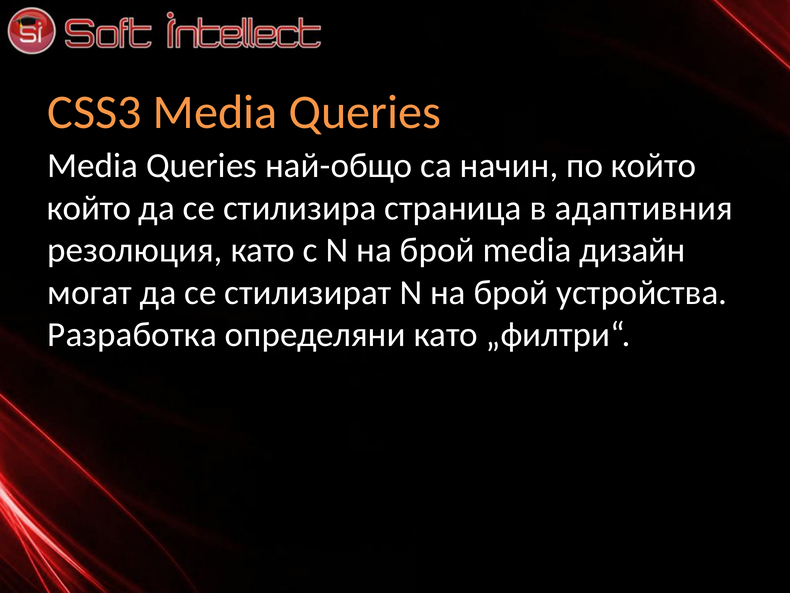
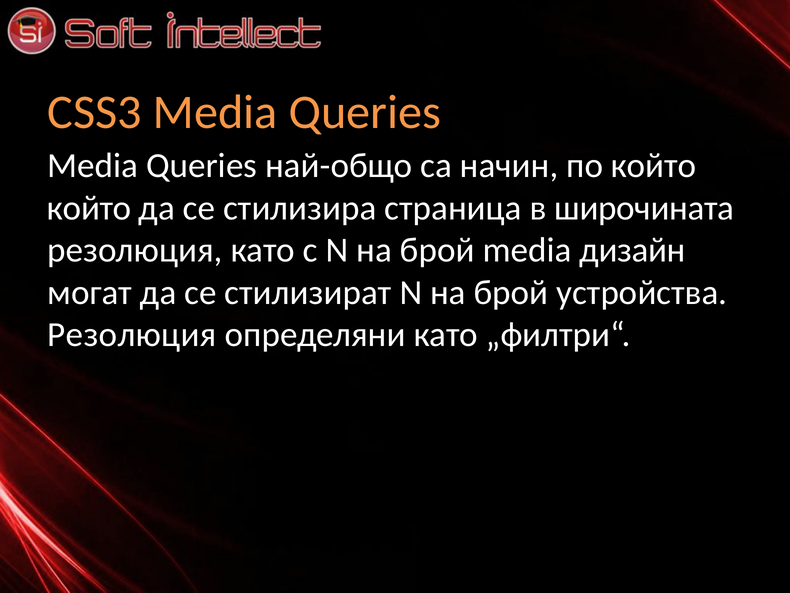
адаптивния: адаптивния -> широчината
Разработка at (132, 334): Разработка -> Резолюция
